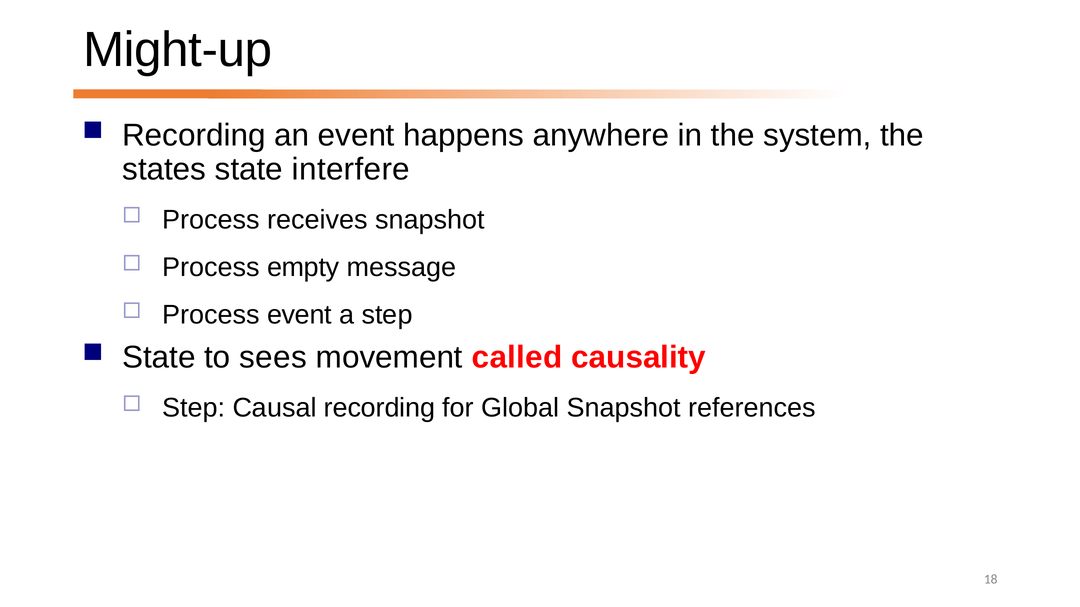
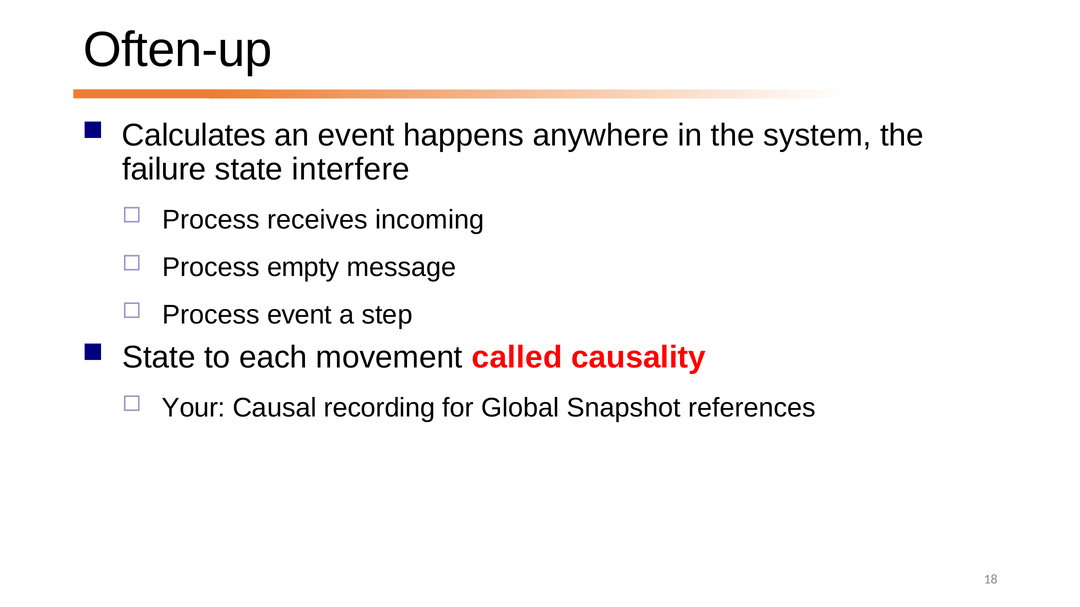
Might-up: Might-up -> Often-up
Recording at (194, 135): Recording -> Calculates
states: states -> failure
receives snapshot: snapshot -> incoming
sees: sees -> each
Step at (194, 408): Step -> Your
